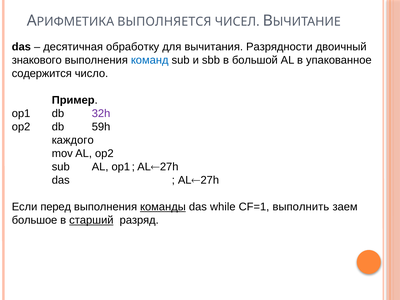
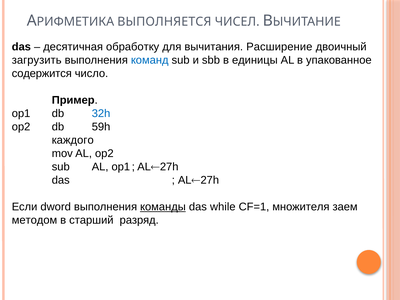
Разрядности: Разрядности -> Расширение
знакового: знакового -> загрузить
большой: большой -> единицы
32h colour: purple -> blue
перед: перед -> dword
выполнить: выполнить -> множителя
большое: большое -> методом
старший underline: present -> none
